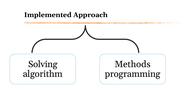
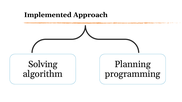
Methods: Methods -> Planning
